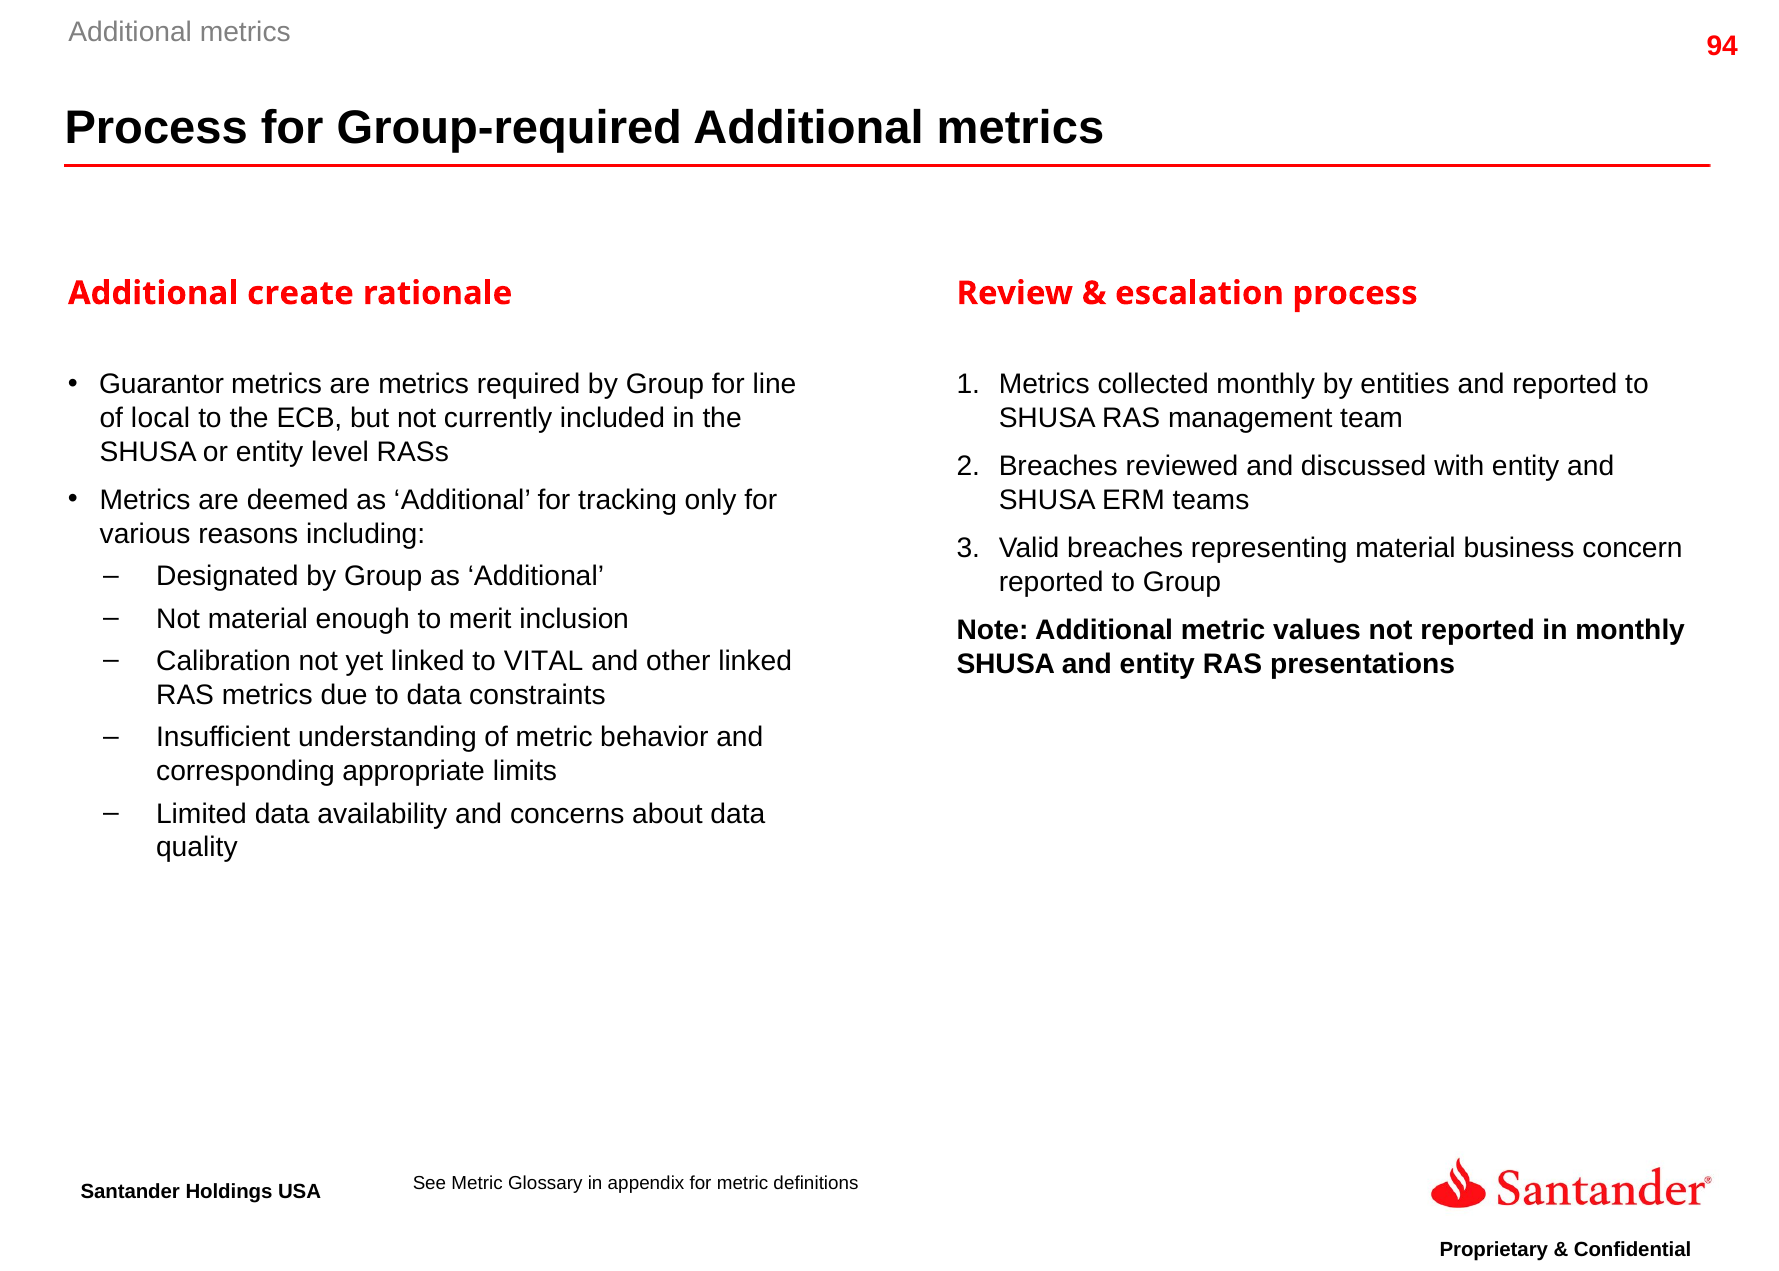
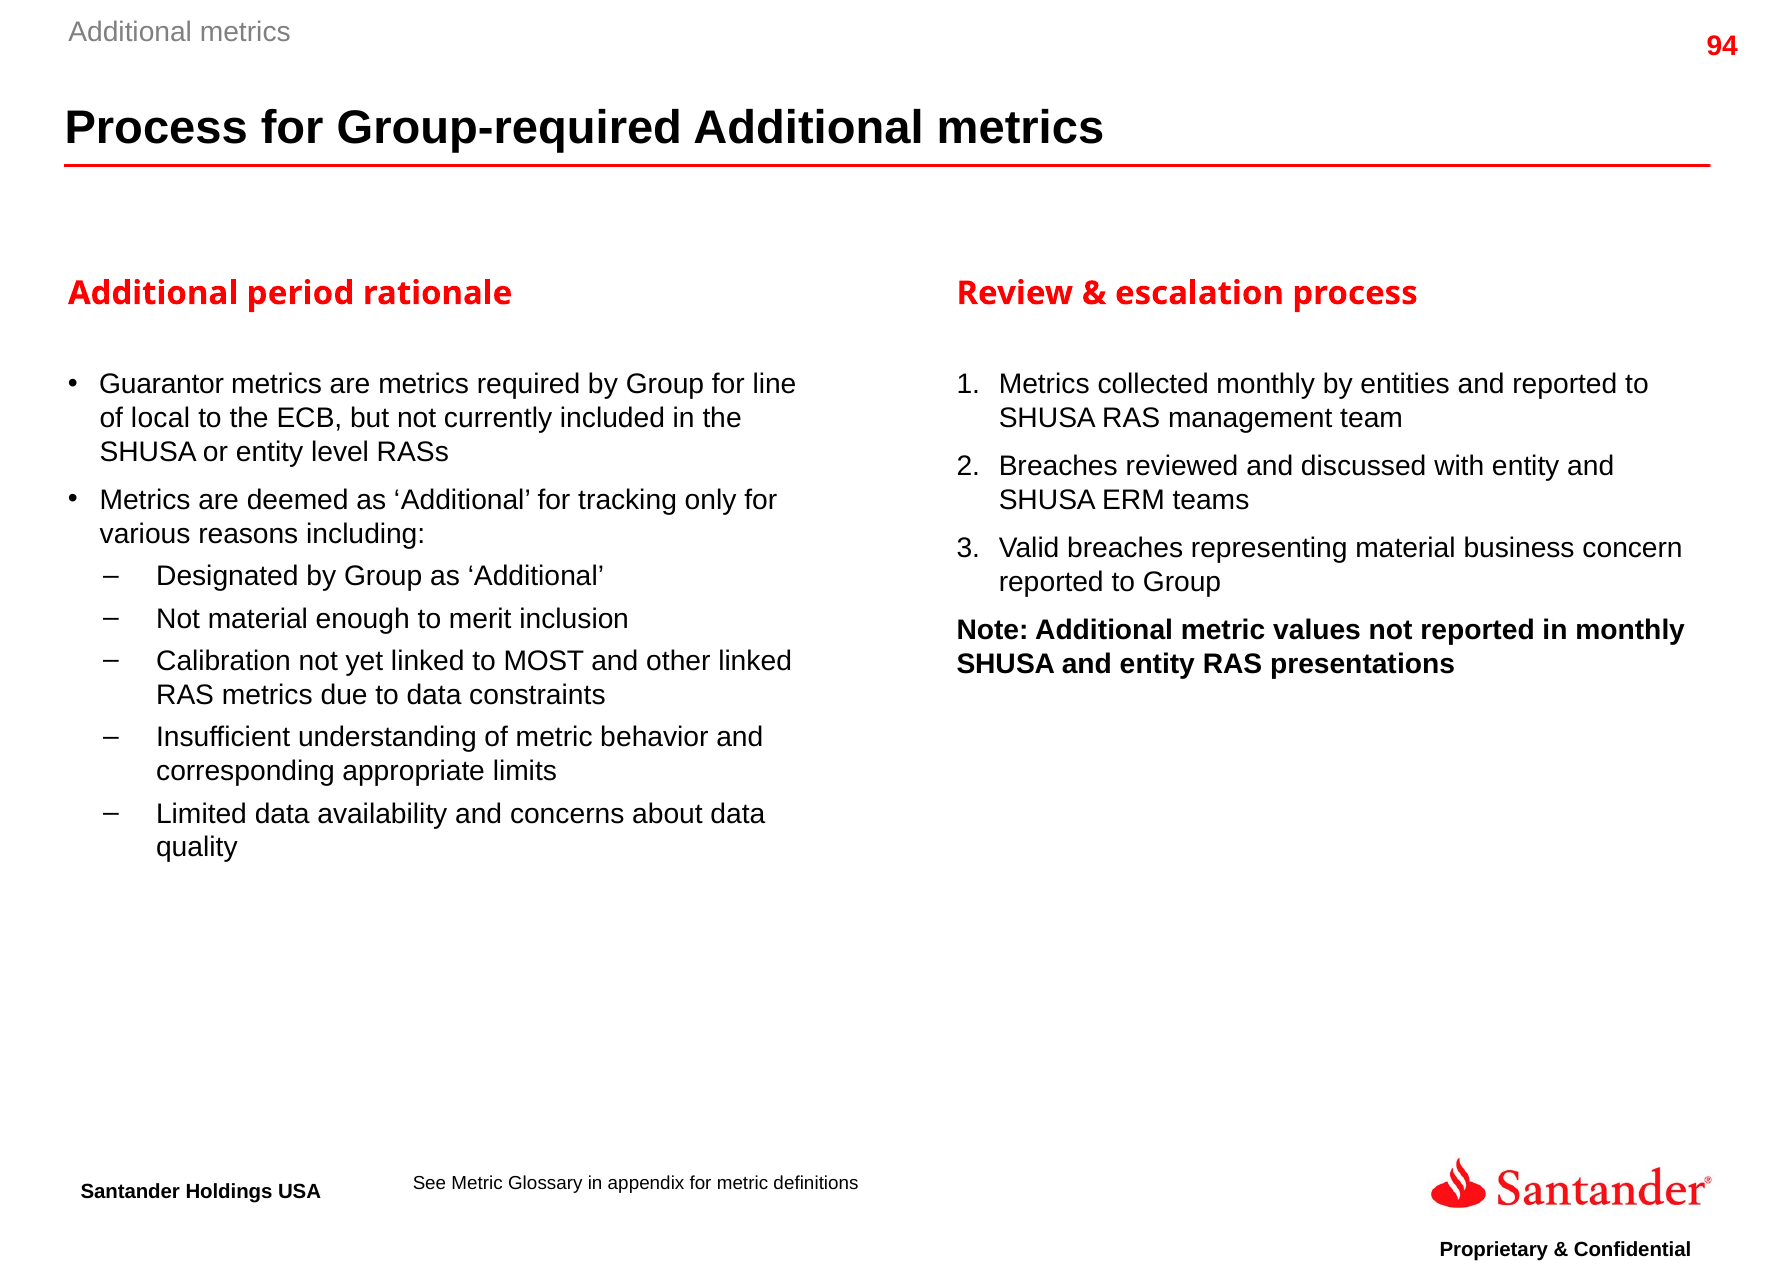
create: create -> period
VITAL: VITAL -> MOST
